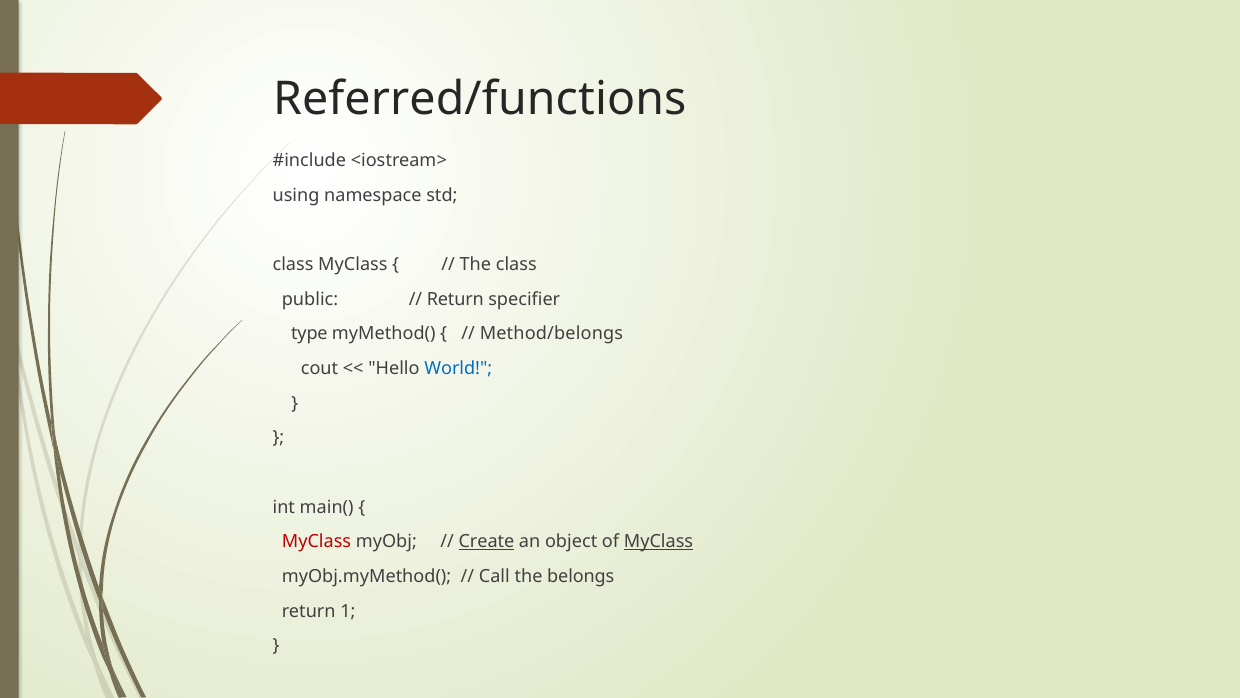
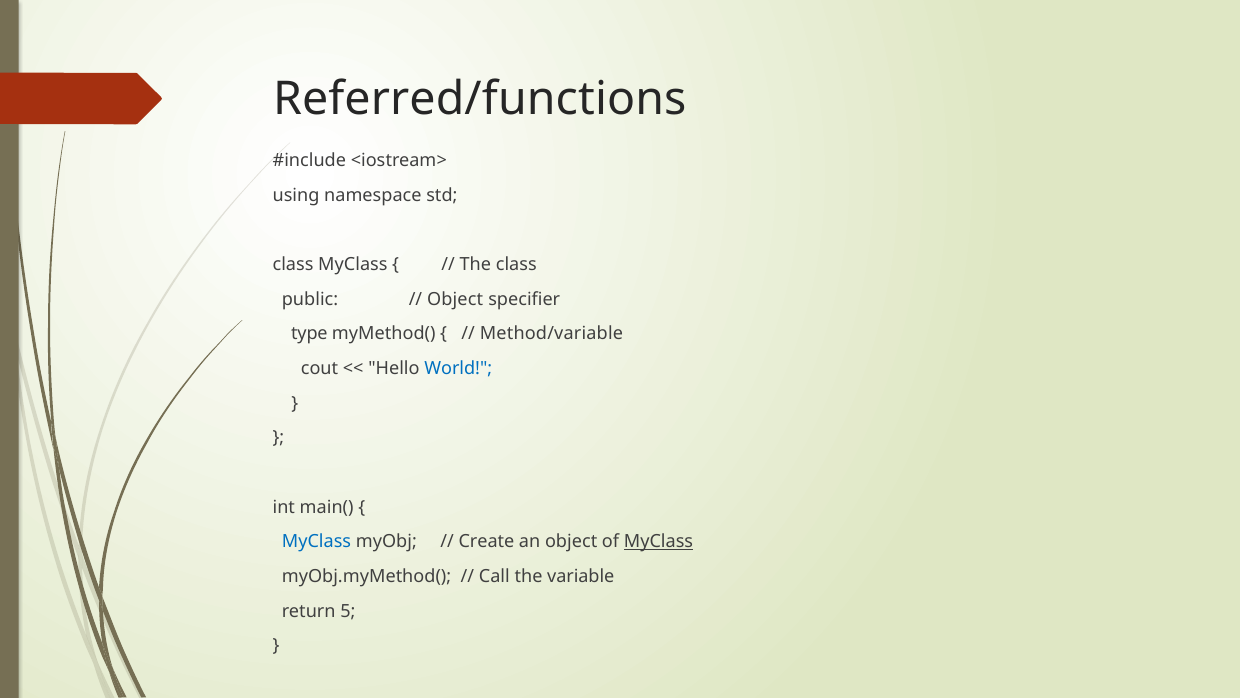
Return at (455, 299): Return -> Object
Method/belongs: Method/belongs -> Method/variable
MyClass at (317, 541) colour: red -> blue
Create underline: present -> none
belongs: belongs -> variable
1: 1 -> 5
